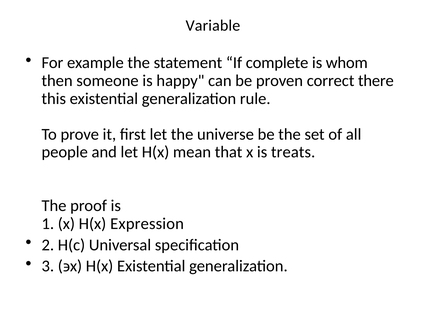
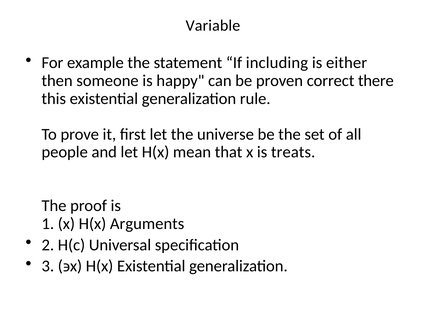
complete: complete -> including
whom: whom -> either
Expression: Expression -> Arguments
